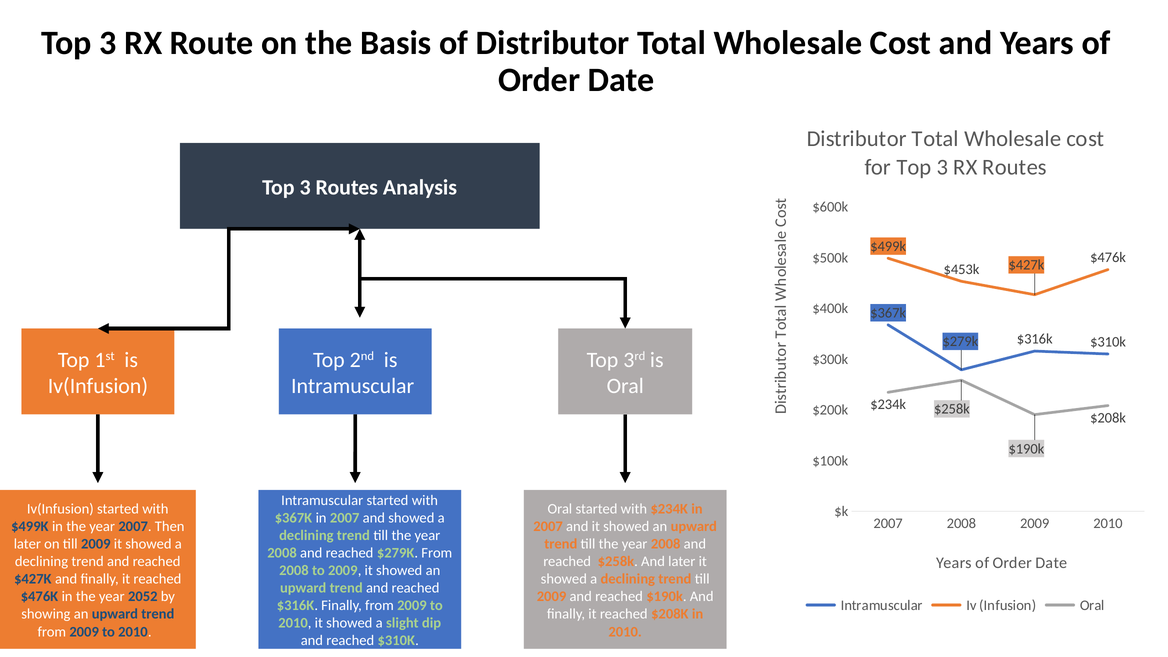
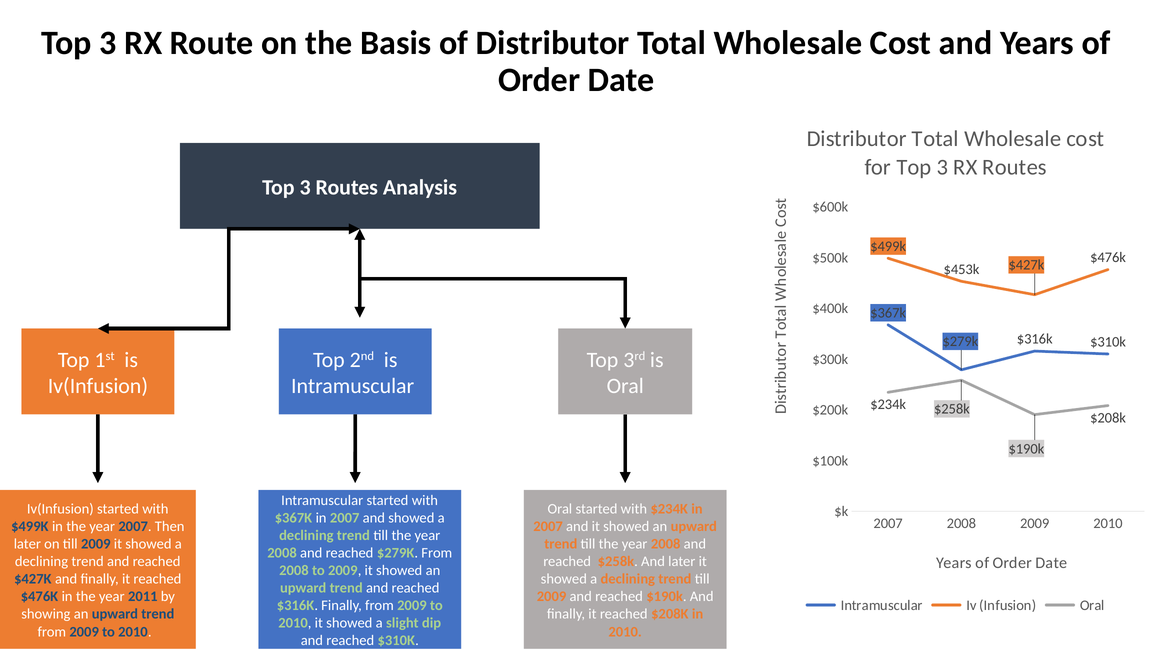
2052: 2052 -> 2011
